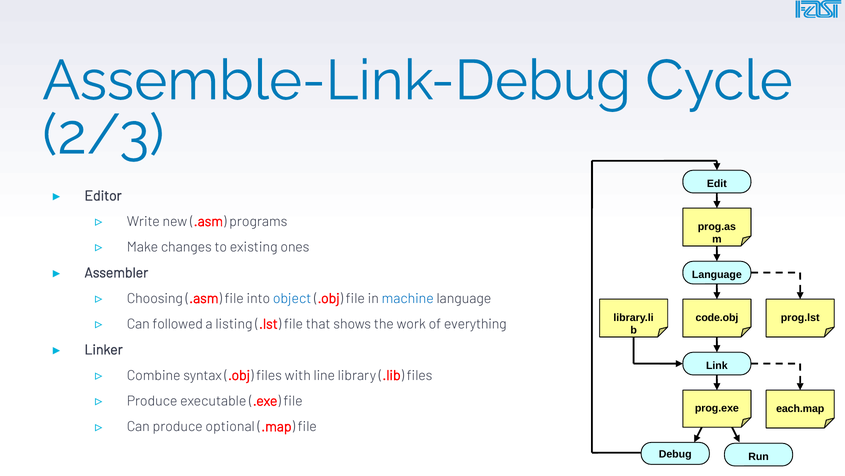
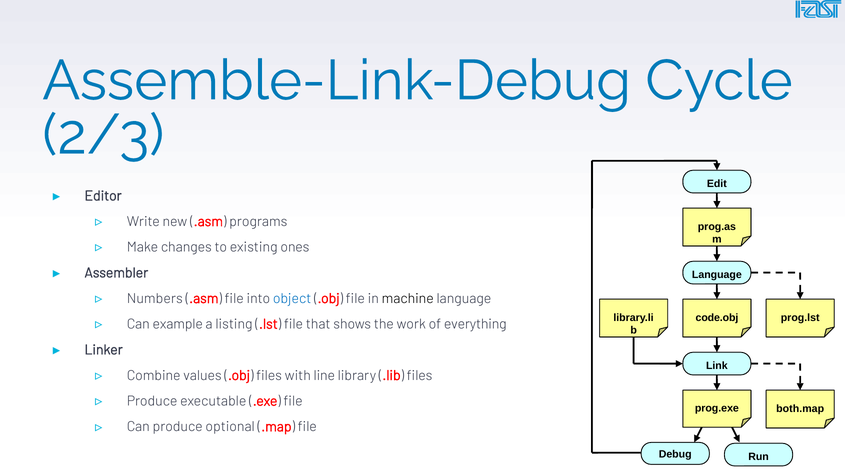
Choosing: Choosing -> Numbers
machine colour: blue -> black
followed: followed -> example
syntax: syntax -> values
each.map: each.map -> both.map
